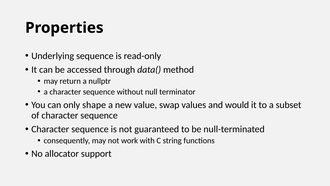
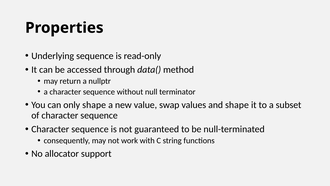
and would: would -> shape
